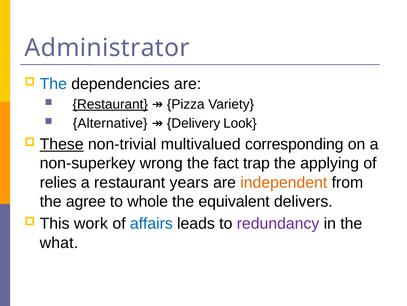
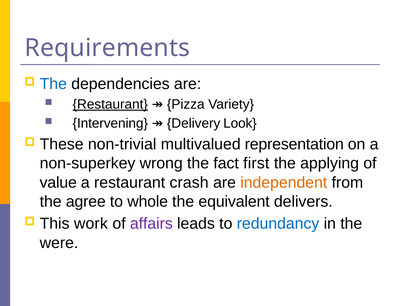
Administrator: Administrator -> Requirements
Alternative: Alternative -> Intervening
These underline: present -> none
corresponding: corresponding -> representation
trap: trap -> first
relies: relies -> value
years: years -> crash
affairs colour: blue -> purple
redundancy colour: purple -> blue
what: what -> were
